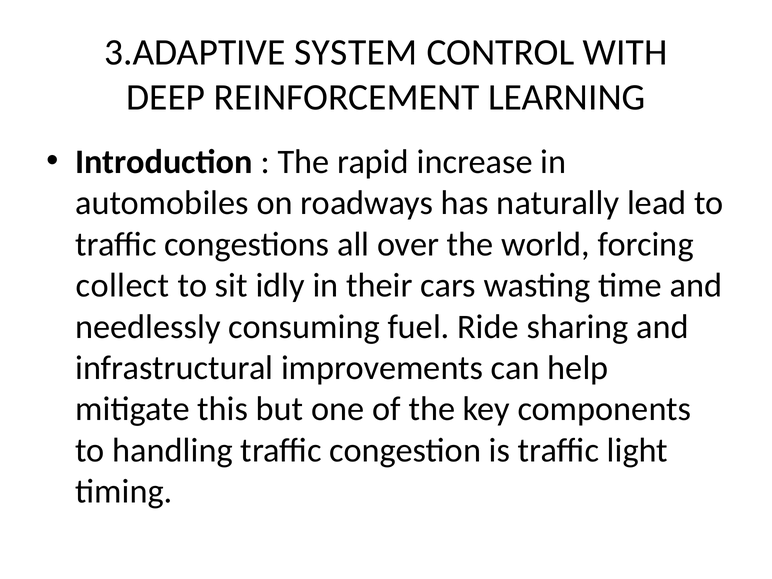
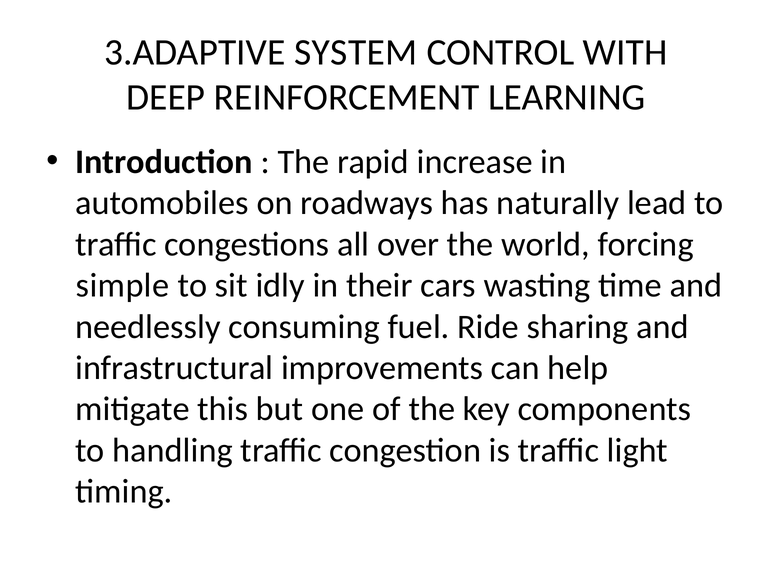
collect: collect -> simple
